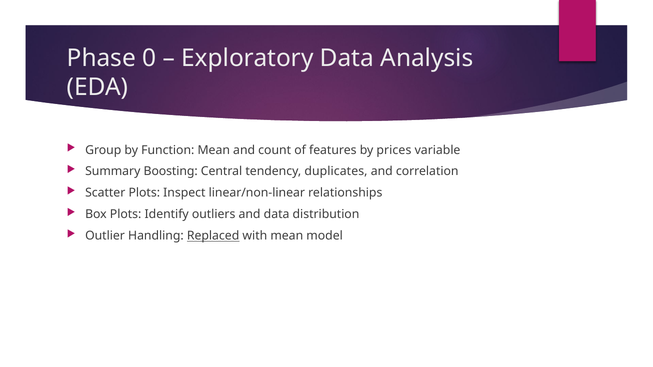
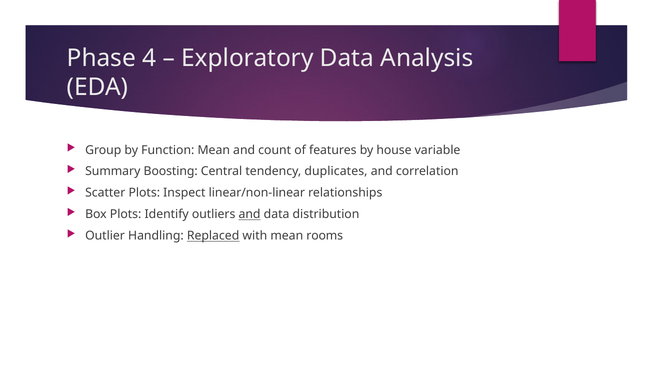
0: 0 -> 4
prices: prices -> house
and at (250, 215) underline: none -> present
model: model -> rooms
